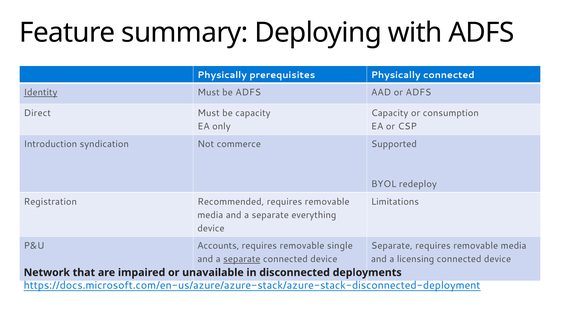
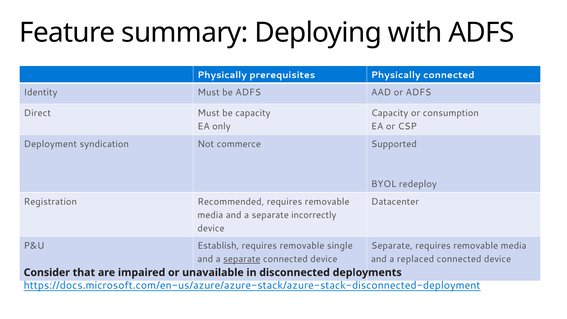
Identity underline: present -> none
Introduction: Introduction -> Deployment
Limitations: Limitations -> Datacenter
everything: everything -> incorrectly
Accounts: Accounts -> Establish
licensing: licensing -> replaced
Network: Network -> Consider
